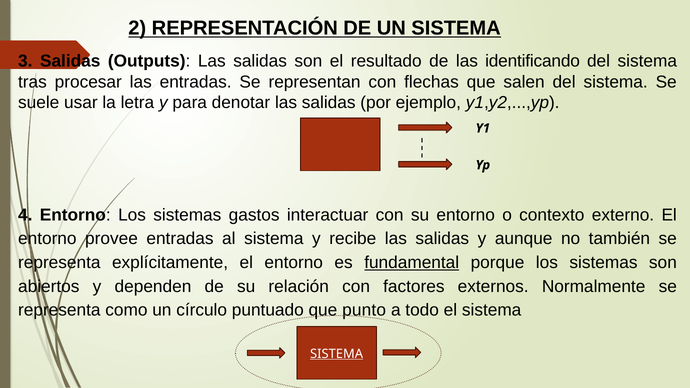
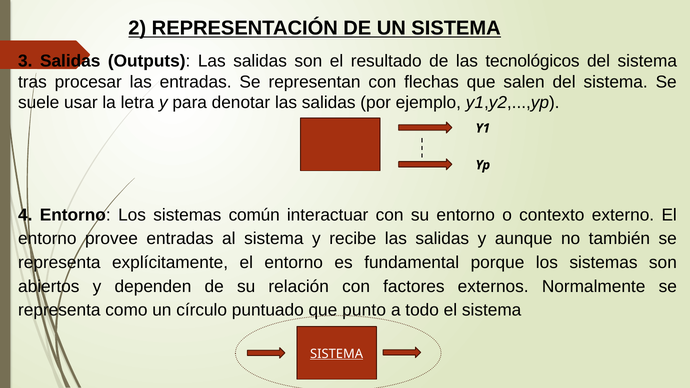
identificando: identificando -> tecnológicos
gastos: gastos -> común
fundamental underline: present -> none
